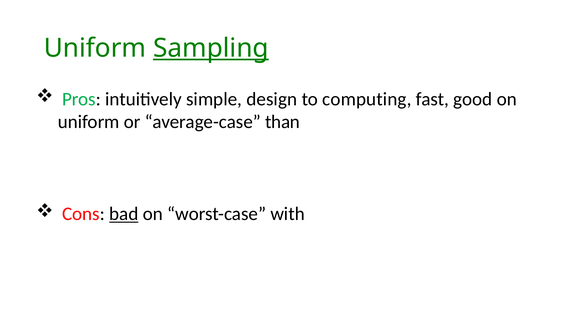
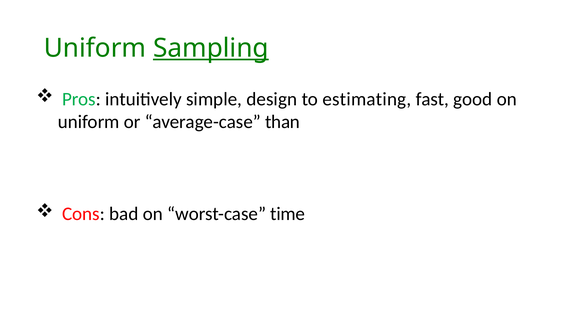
computing: computing -> estimating
bad underline: present -> none
with: with -> time
